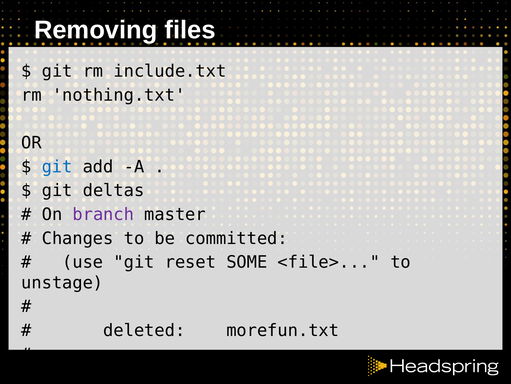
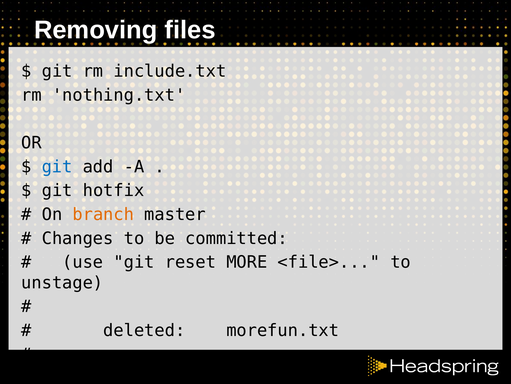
deltas: deltas -> hotfix
branch colour: purple -> orange
SOME: SOME -> MORE
